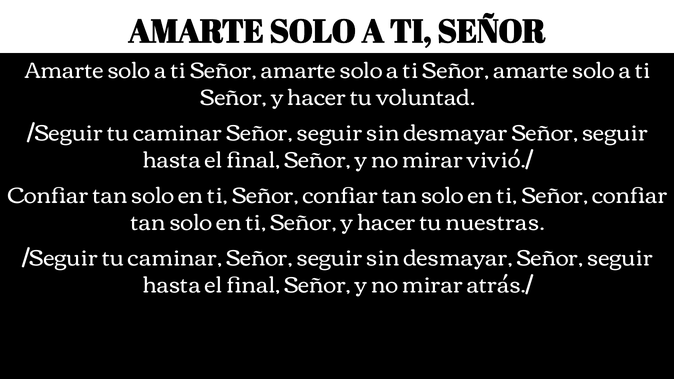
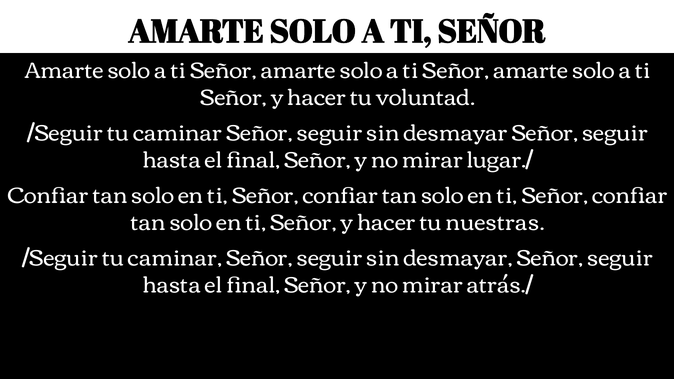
vivió./: vivió./ -> lugar./
